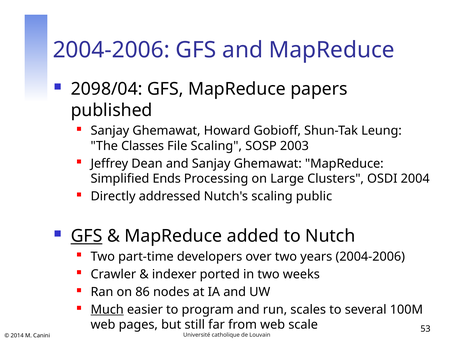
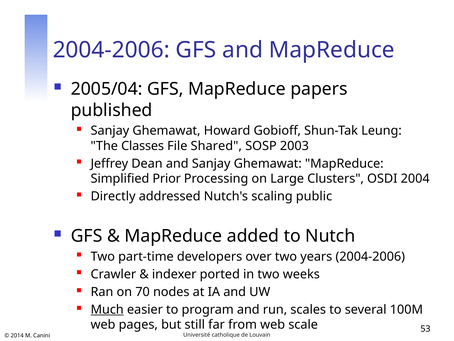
2098/04: 2098/04 -> 2005/04
File Scaling: Scaling -> Shared
Ends: Ends -> Prior
GFS at (87, 236) underline: present -> none
86: 86 -> 70
